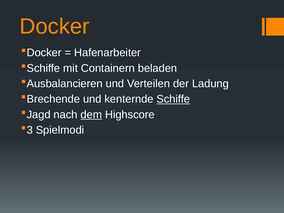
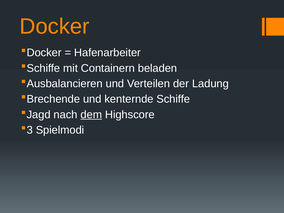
Schiffe underline: present -> none
